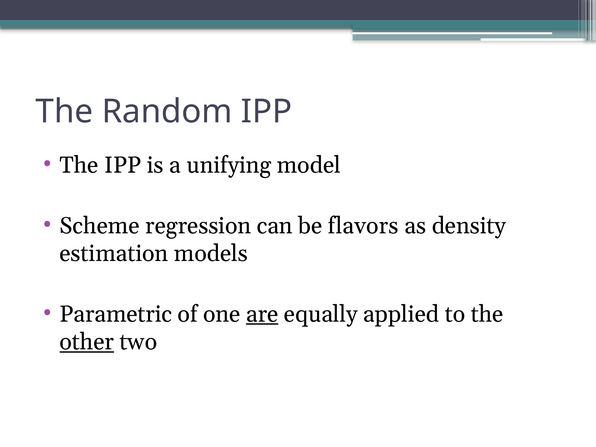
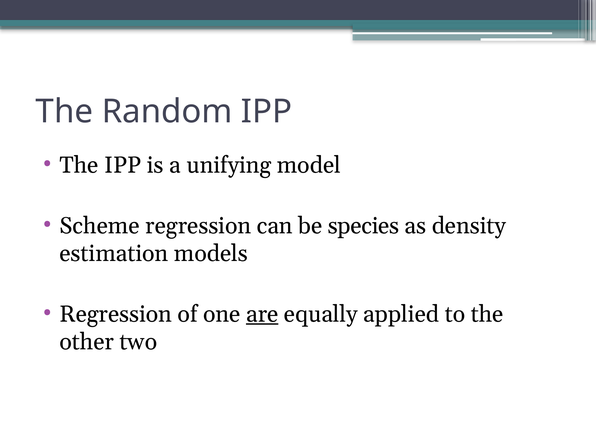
flavors: flavors -> species
Parametric at (116, 314): Parametric -> Regression
other underline: present -> none
